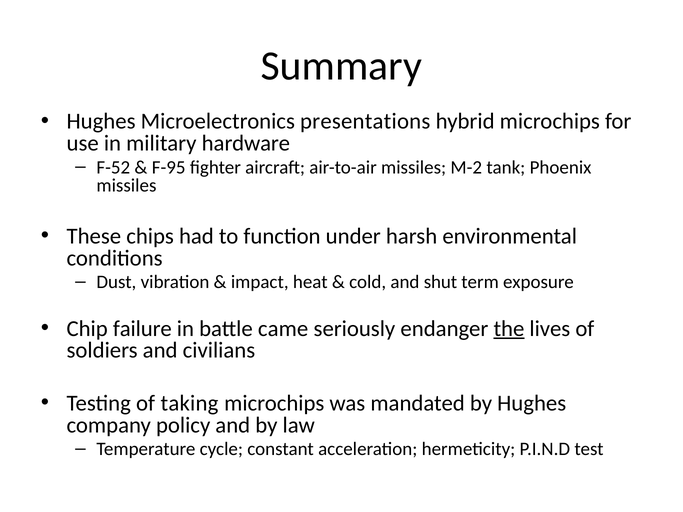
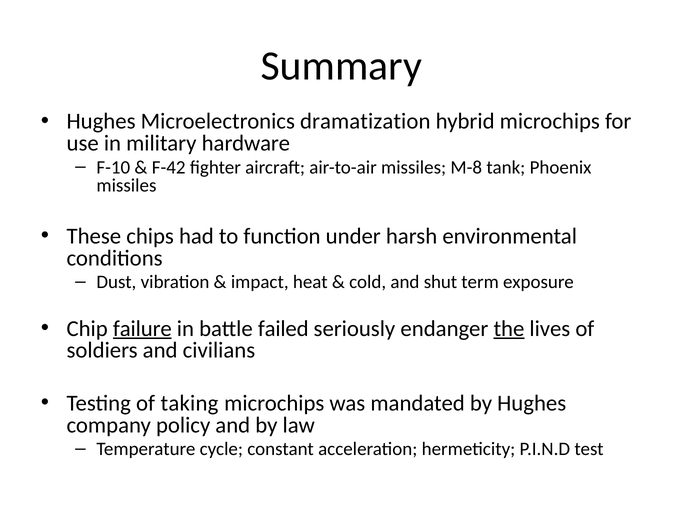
presentations: presentations -> dramatization
F-52: F-52 -> F-10
F-95: F-95 -> F-42
M-2: M-2 -> M-8
failure underline: none -> present
came: came -> failed
